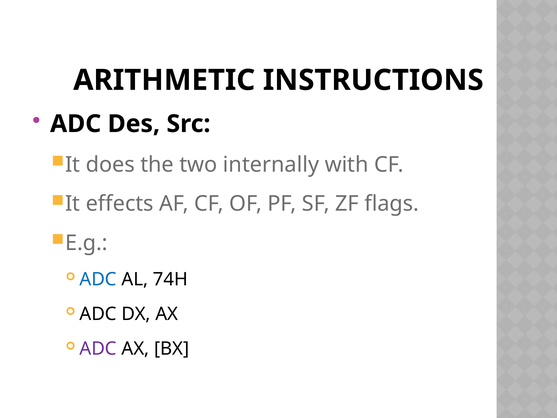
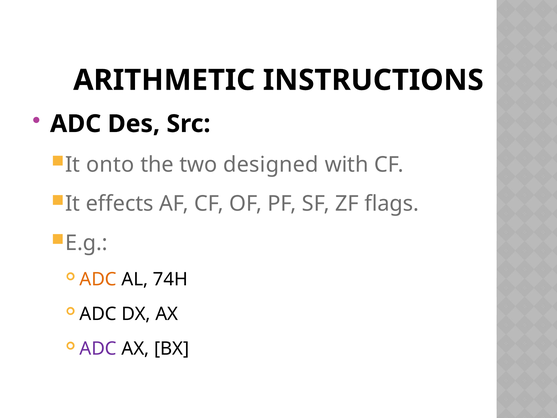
does: does -> onto
internally: internally -> designed
ADC at (98, 279) colour: blue -> orange
